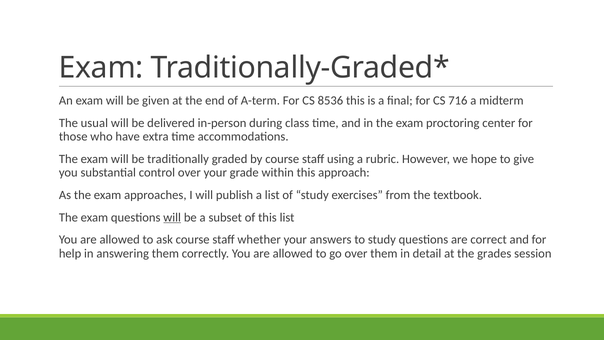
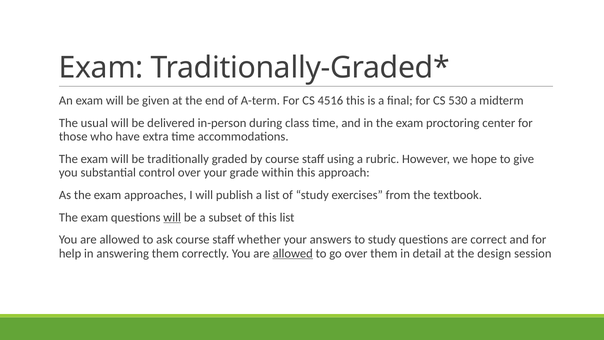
8536: 8536 -> 4516
716: 716 -> 530
allowed at (293, 253) underline: none -> present
grades: grades -> design
